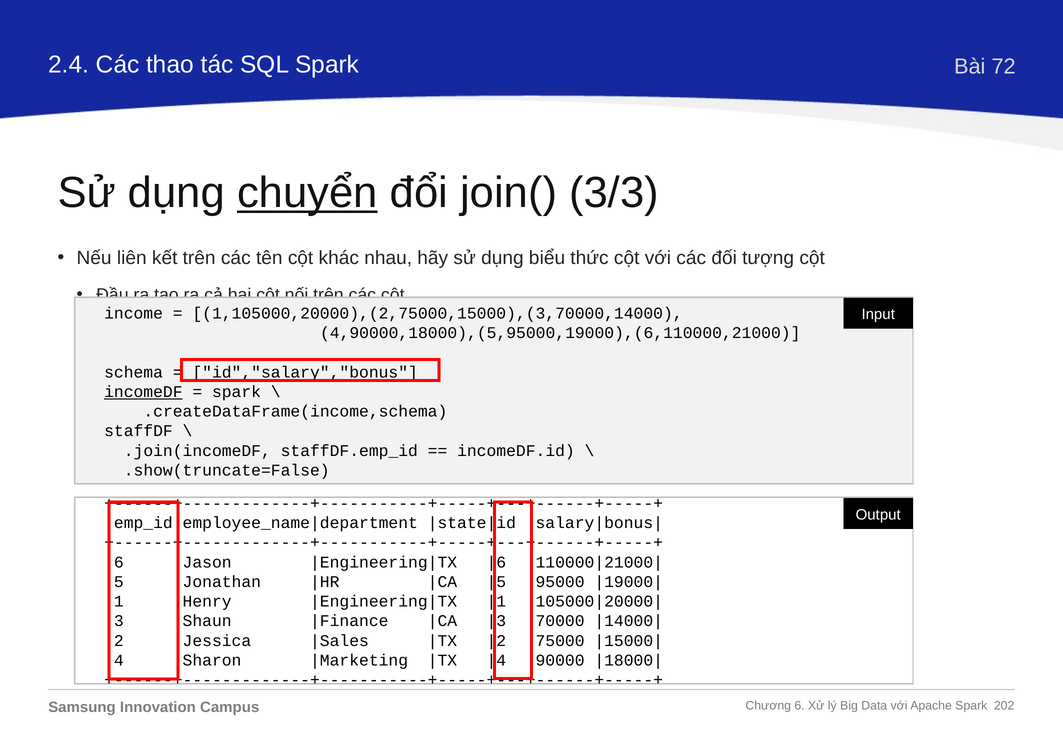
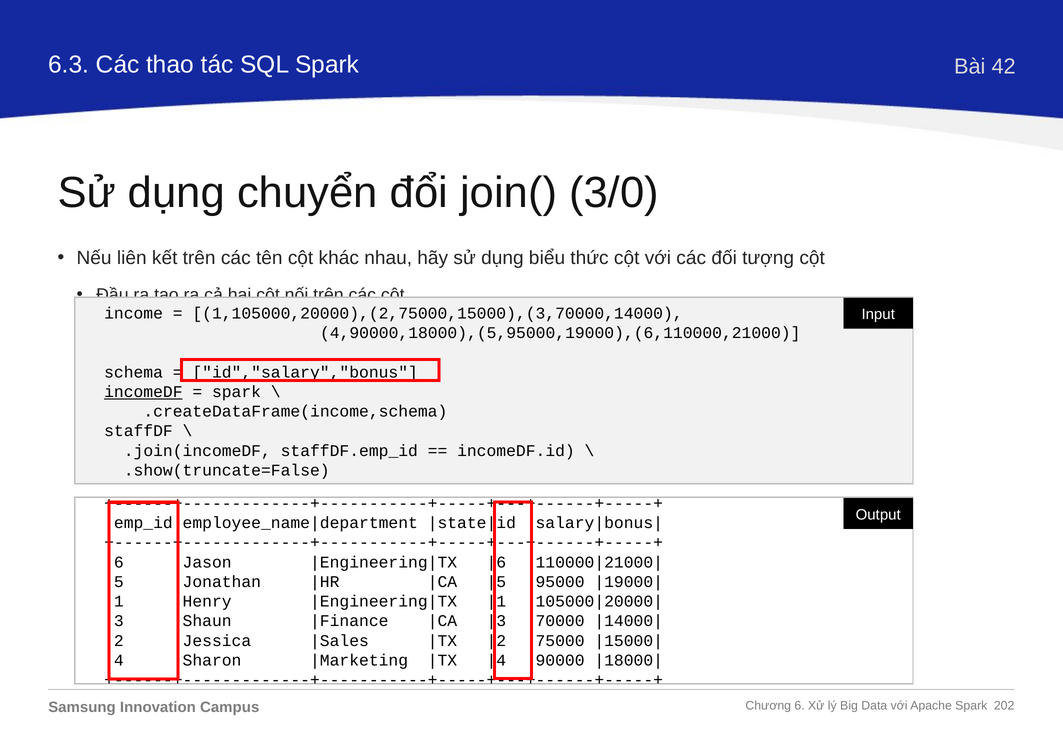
2.4: 2.4 -> 6.3
72: 72 -> 42
chuyển underline: present -> none
3/3: 3/3 -> 3/0
